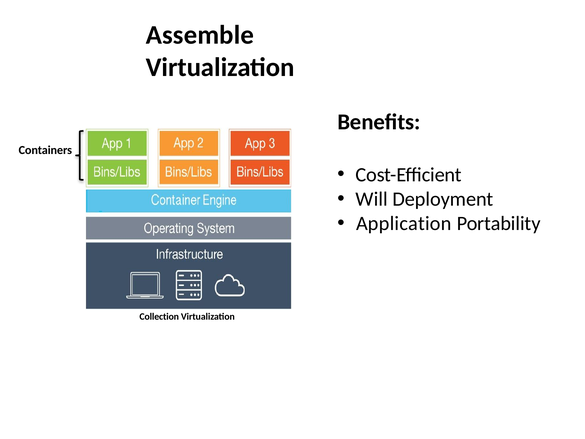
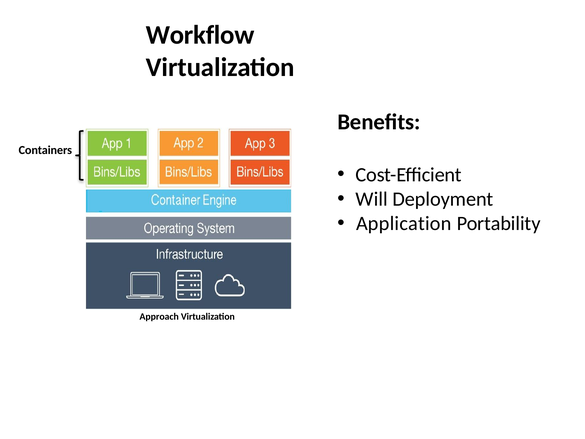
Assemble: Assemble -> Workflow
Collection: Collection -> Approach
